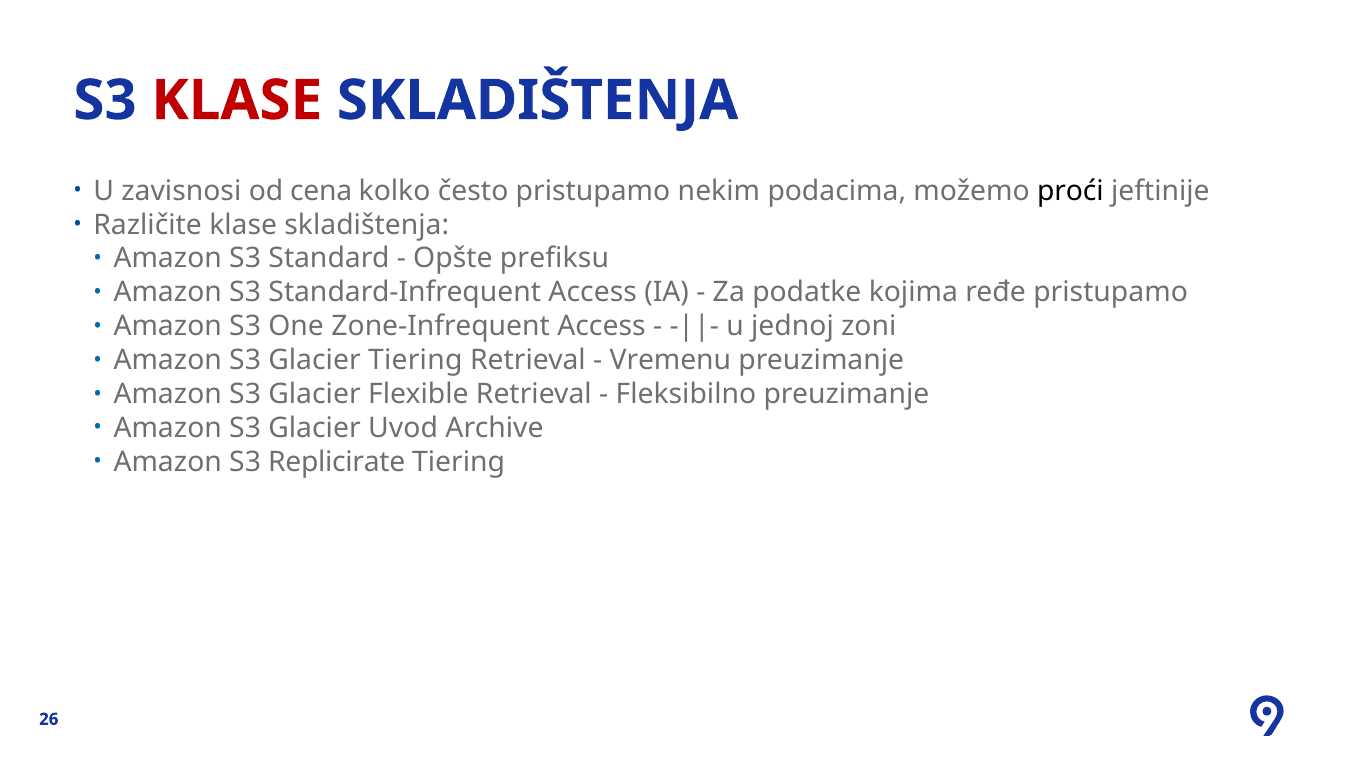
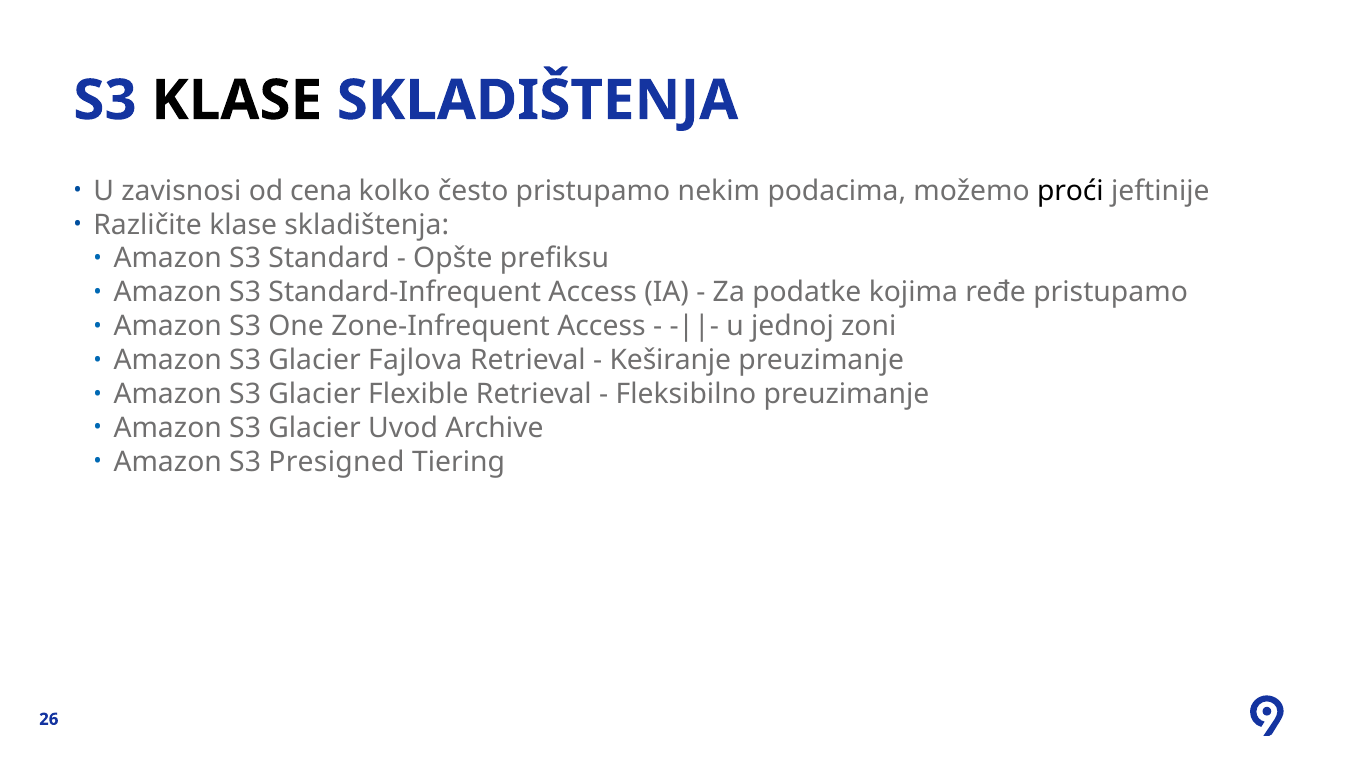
KLASE at (237, 101) colour: red -> black
Glacier Tiering: Tiering -> Fajlova
Vremenu: Vremenu -> Keširanje
Replicirate: Replicirate -> Presigned
